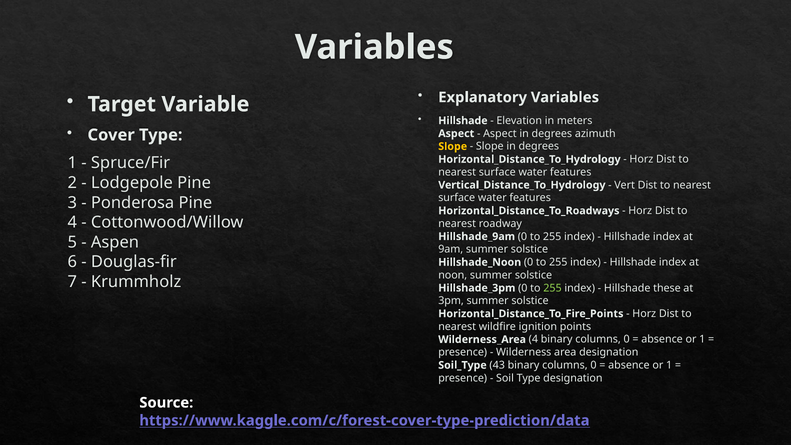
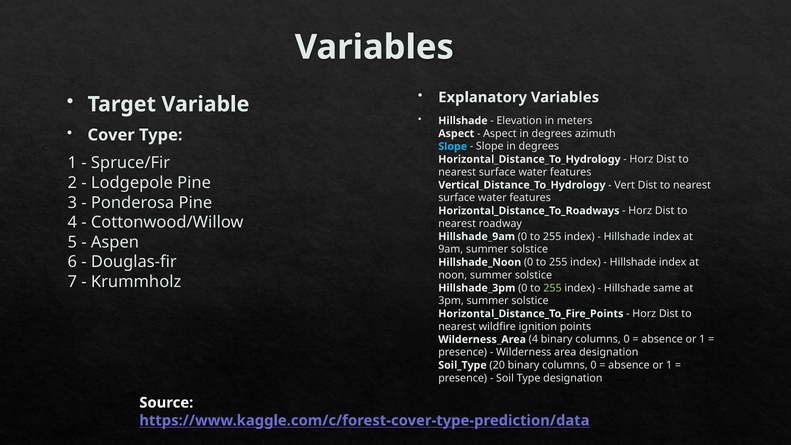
Slope at (453, 146) colour: yellow -> light blue
these: these -> same
43: 43 -> 20
